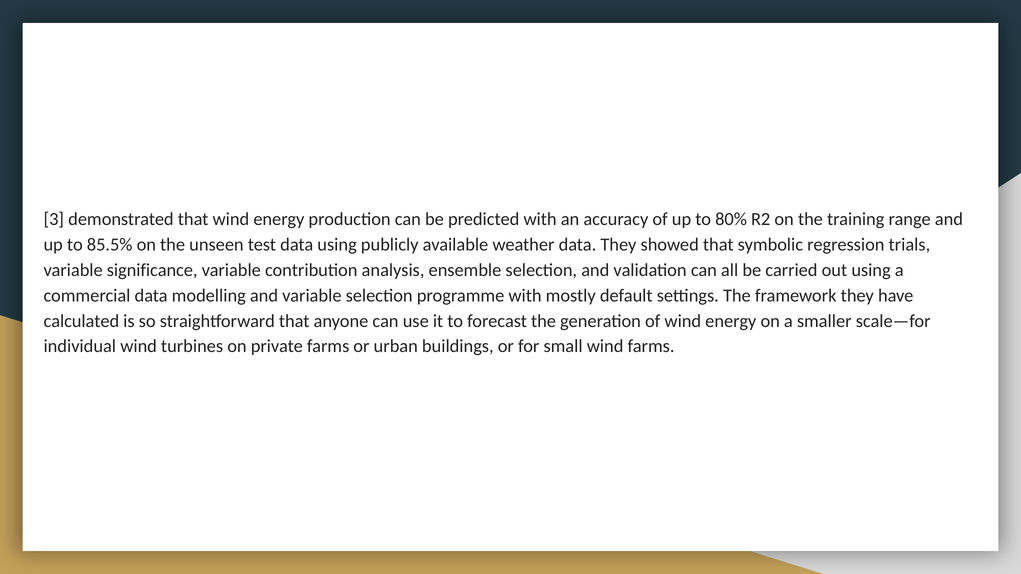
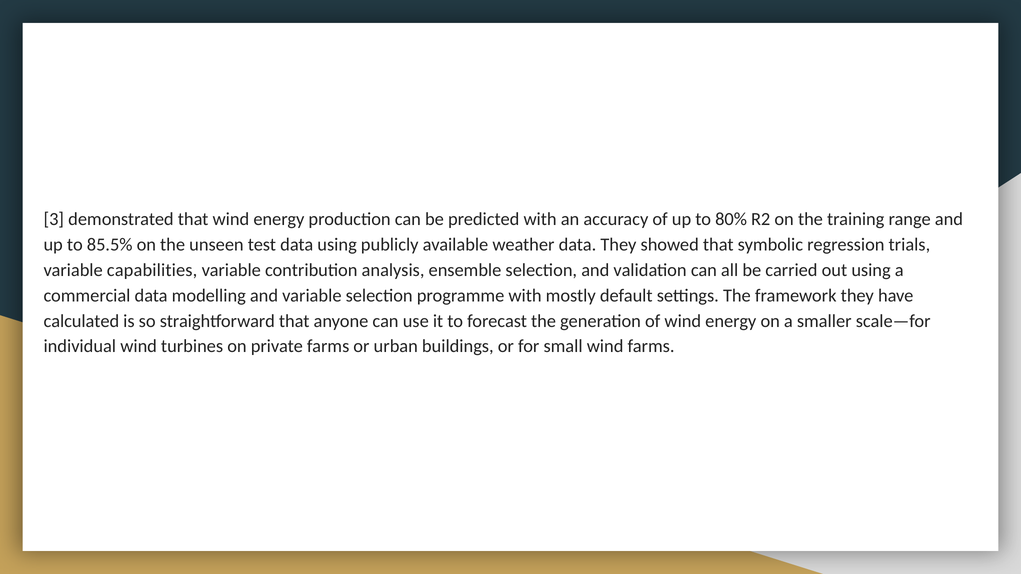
significance: significance -> capabilities
